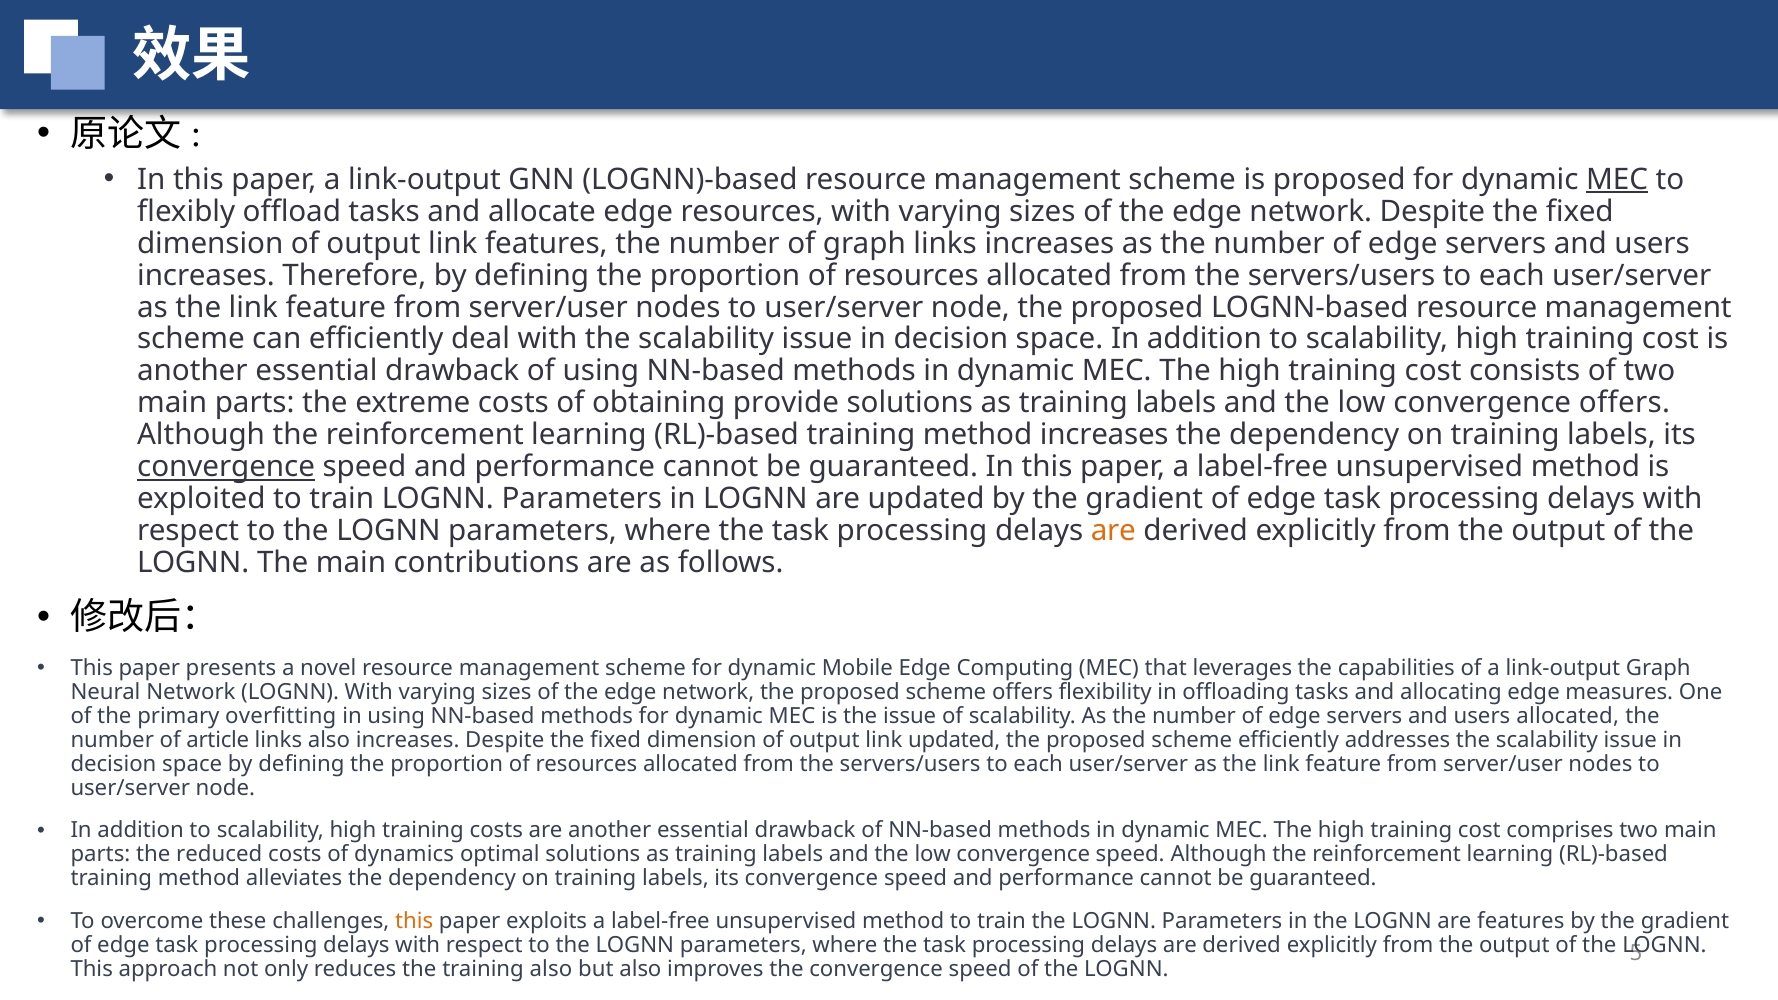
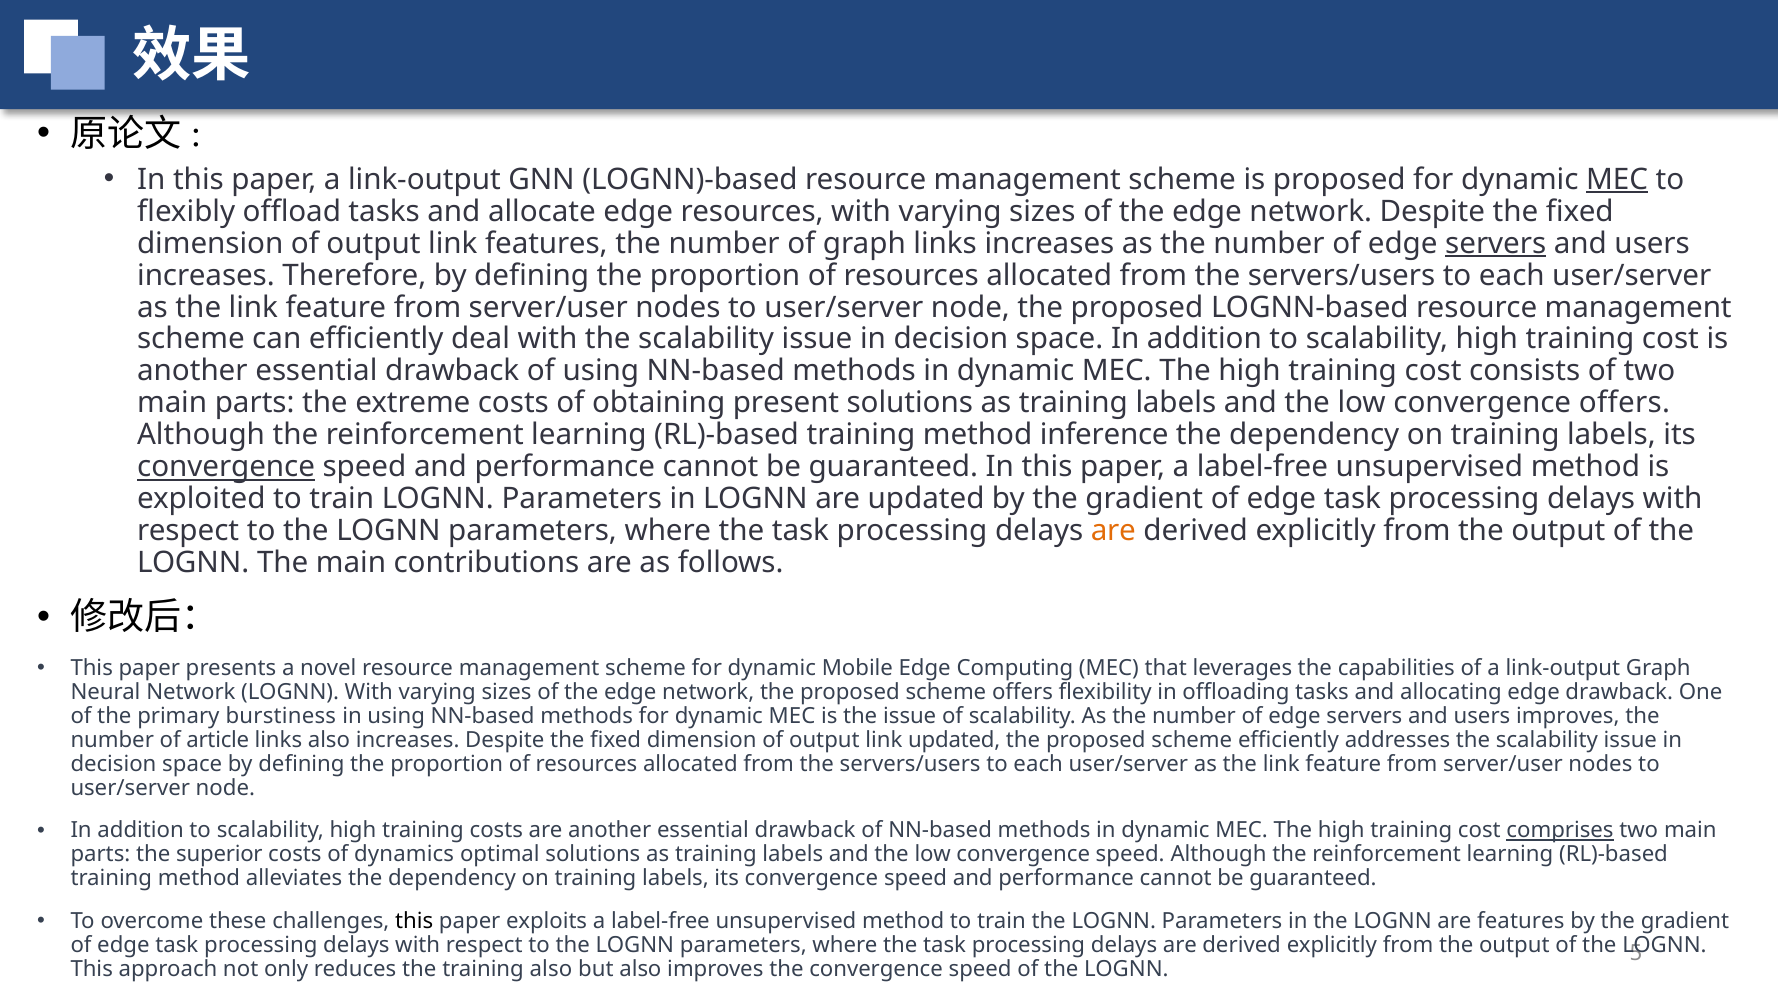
servers at (1496, 243) underline: none -> present
provide: provide -> present
method increases: increases -> inference
edge measures: measures -> drawback
overfitting: overfitting -> burstiness
users allocated: allocated -> improves
comprises underline: none -> present
reduced: reduced -> superior
this at (414, 921) colour: orange -> black
